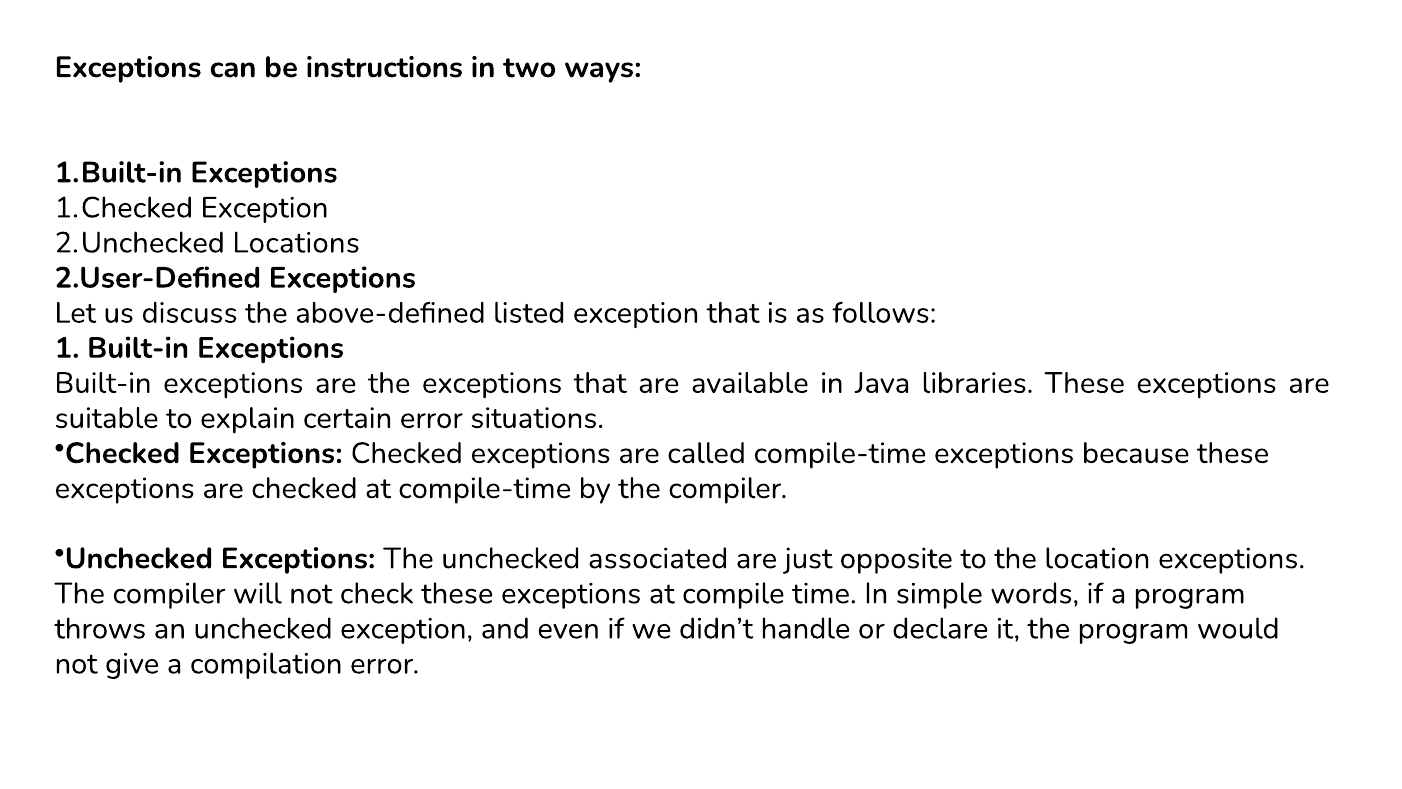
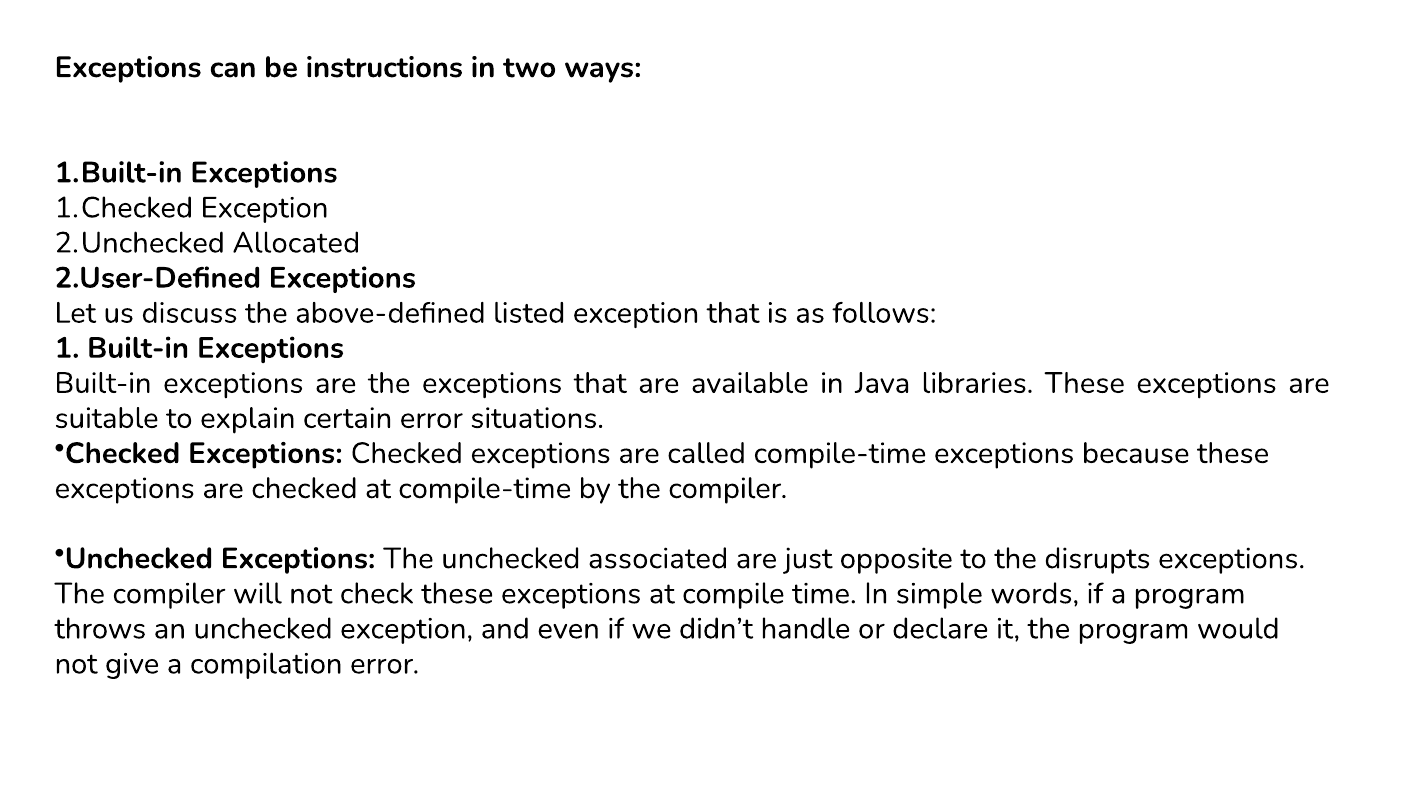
Locations: Locations -> Allocated
location: location -> disrupts
